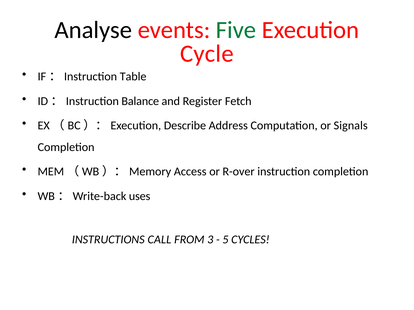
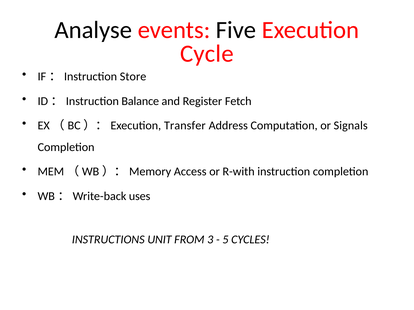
Five colour: green -> black
Table: Table -> Store
Describe: Describe -> Transfer
R-over: R-over -> R-with
CALL: CALL -> UNIT
